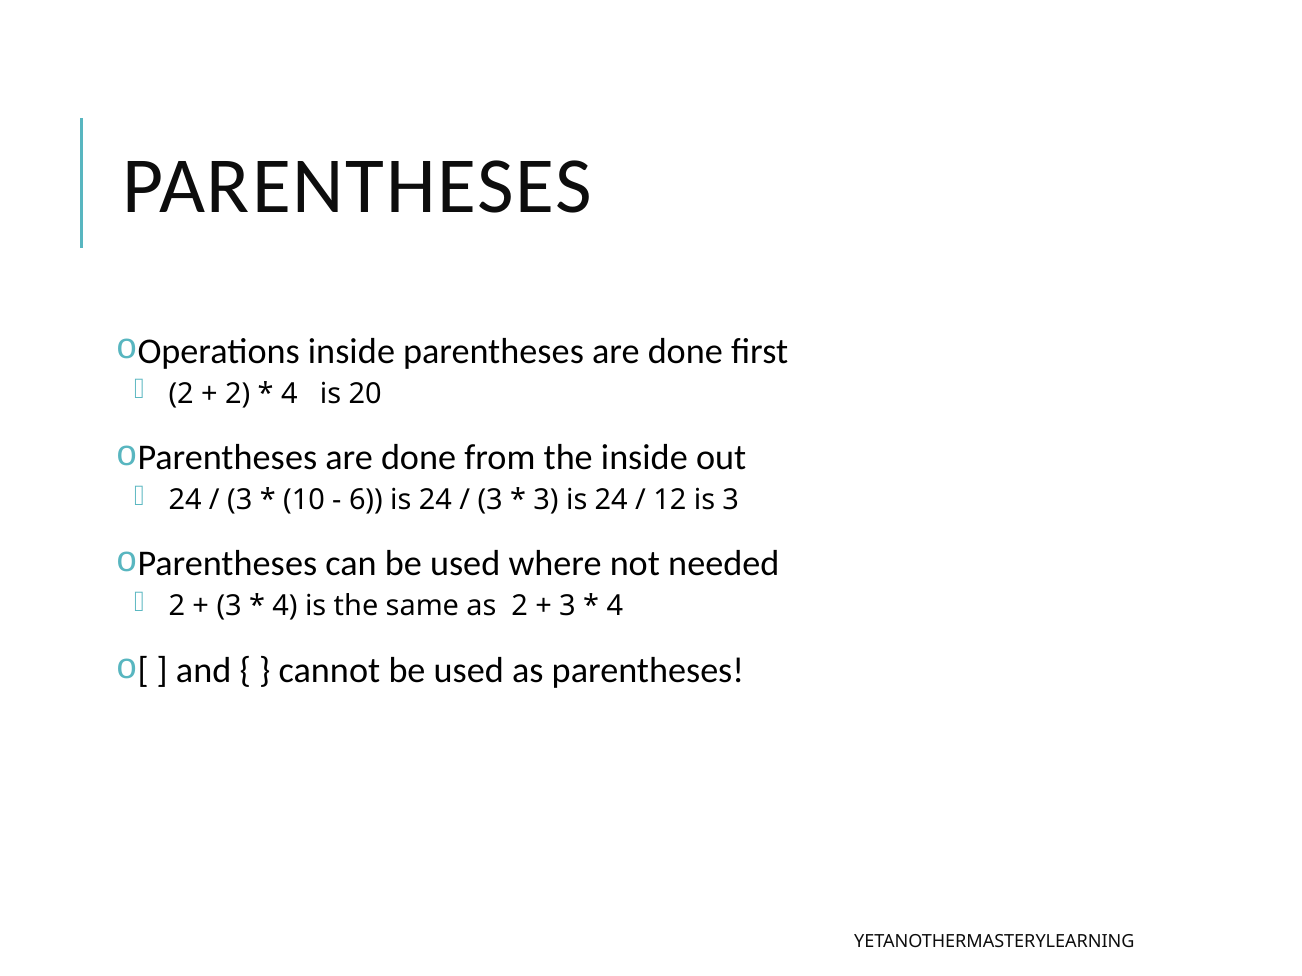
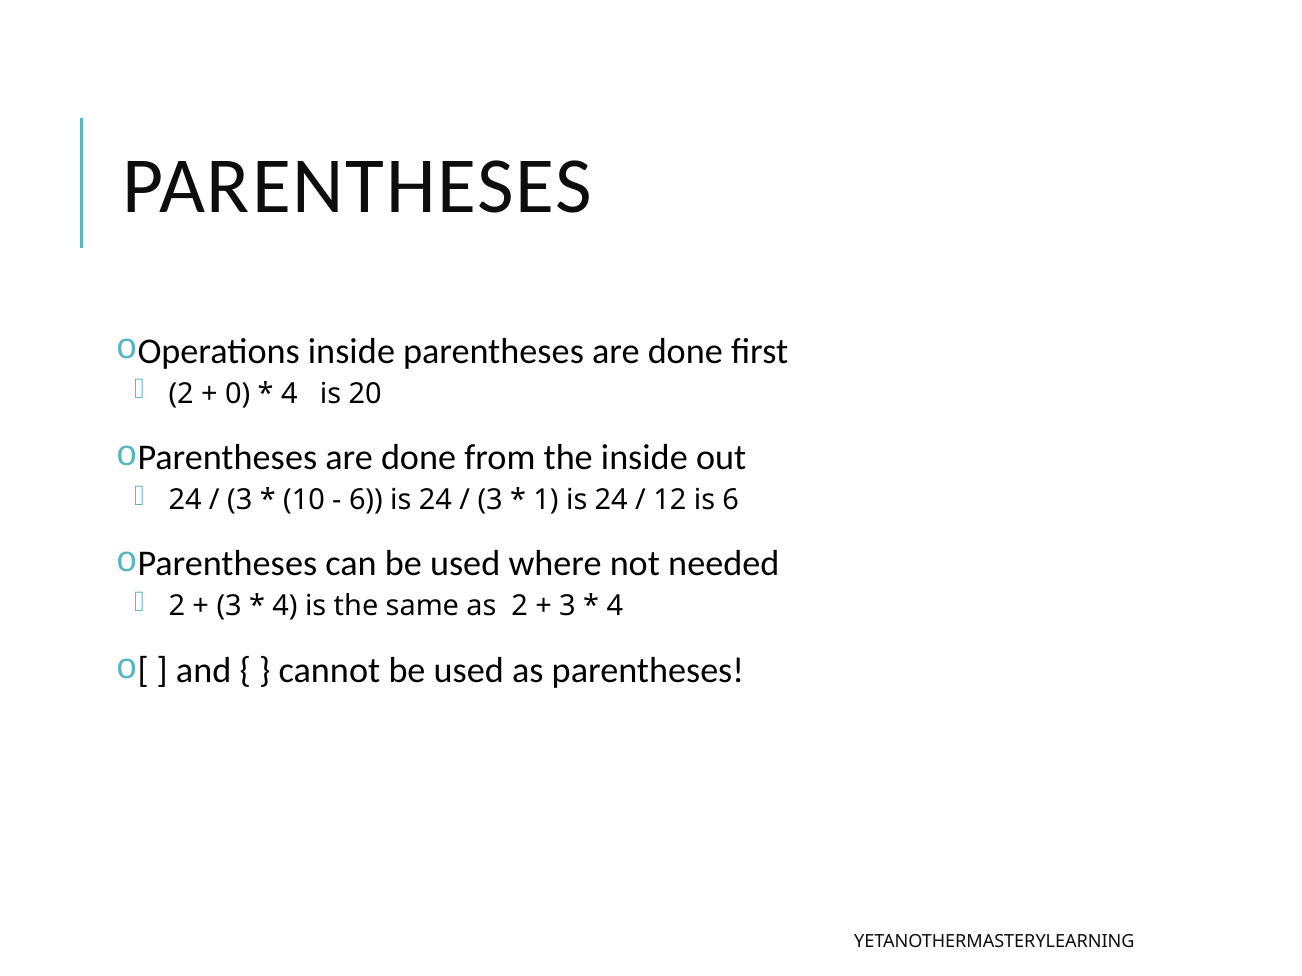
2 at (238, 394): 2 -> 0
3 at (546, 500): 3 -> 1
is 3: 3 -> 6
